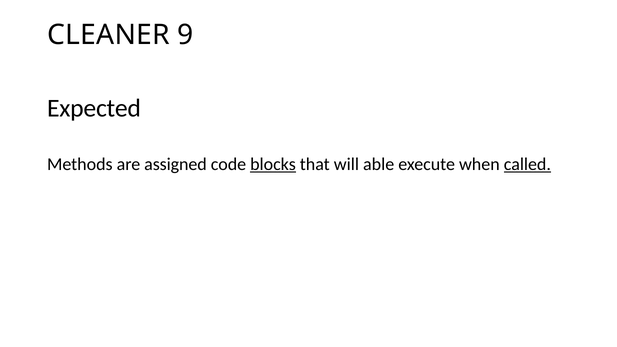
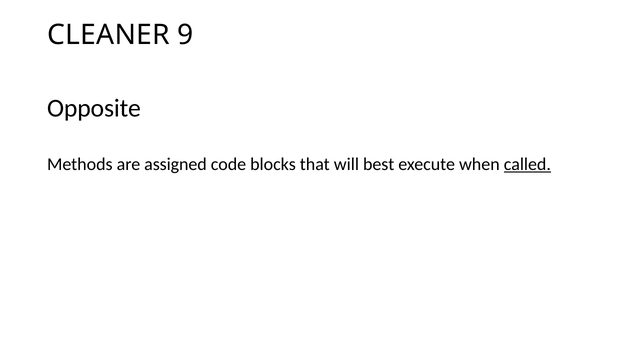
Expected: Expected -> Opposite
blocks underline: present -> none
able: able -> best
